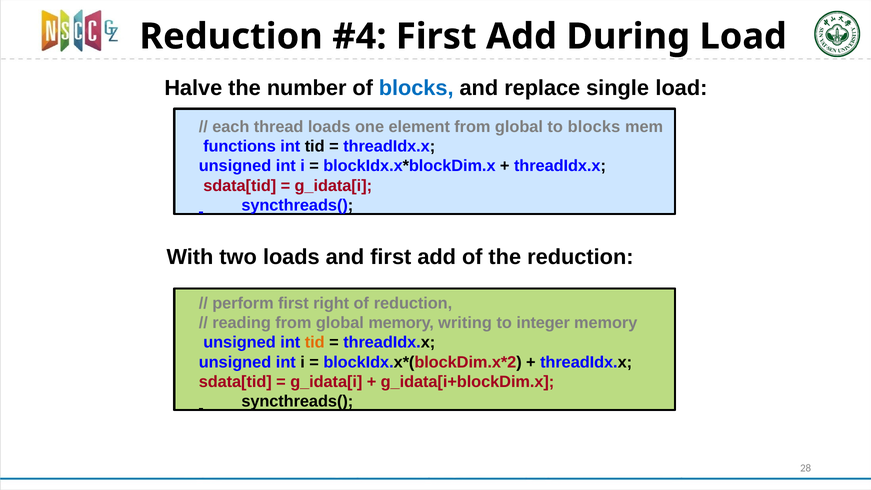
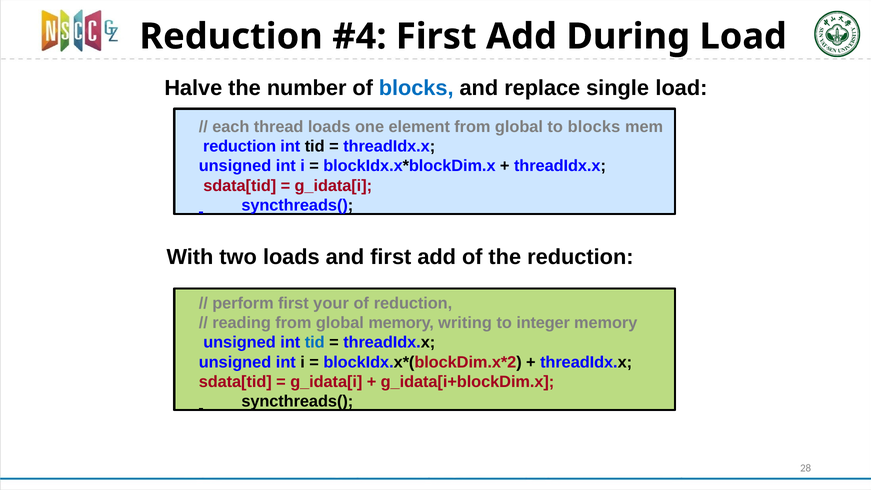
functions at (240, 146): functions -> reduction
right: right -> your
tid at (315, 342) colour: orange -> blue
